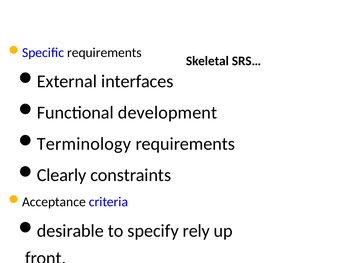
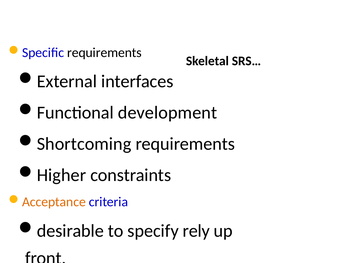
Terminology: Terminology -> Shortcoming
Clearly: Clearly -> Higher
Acceptance colour: black -> orange
